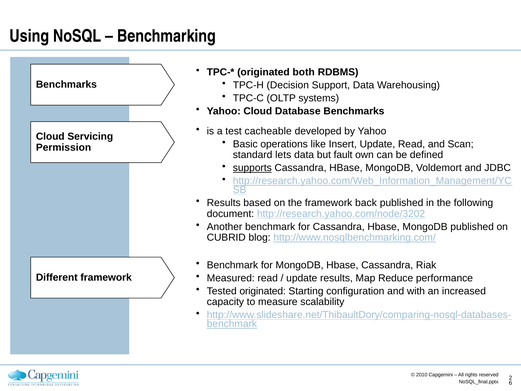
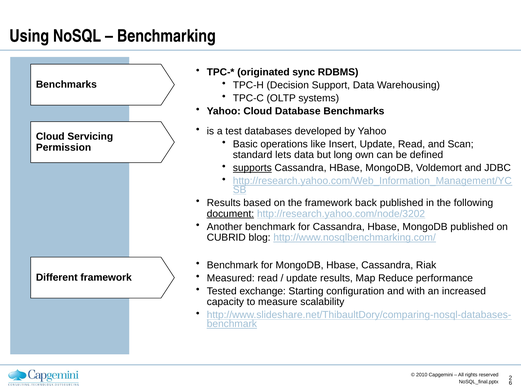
both: both -> sync
cacheable: cacheable -> databases
fault: fault -> long
document underline: none -> present
Tested originated: originated -> exchange
